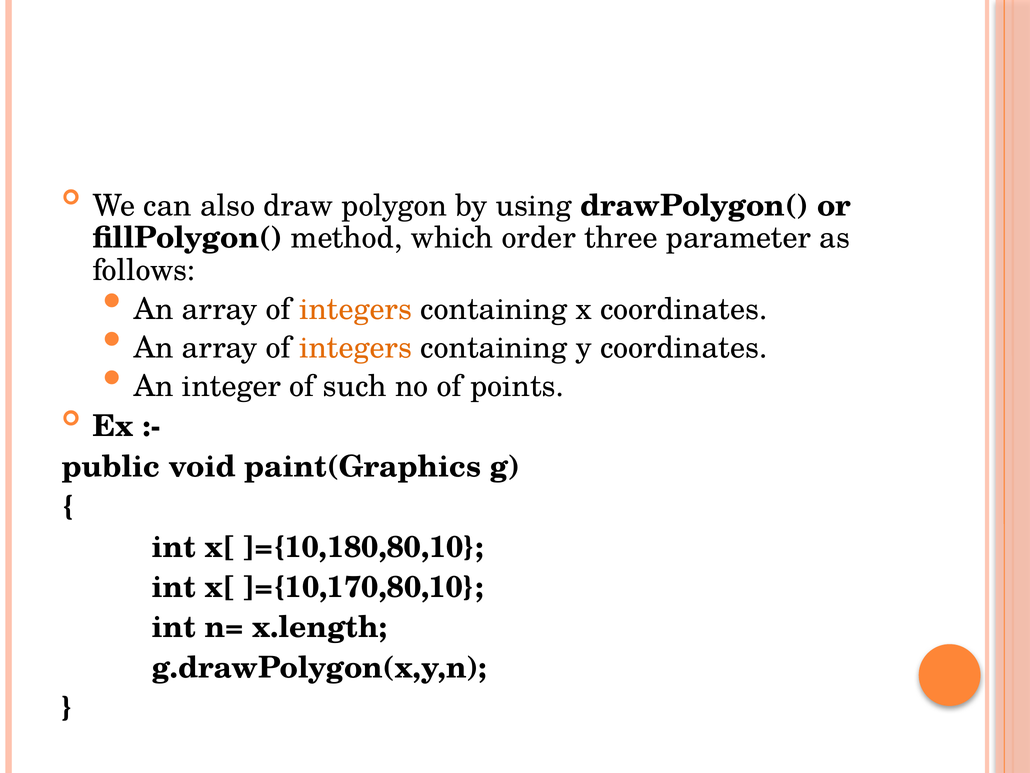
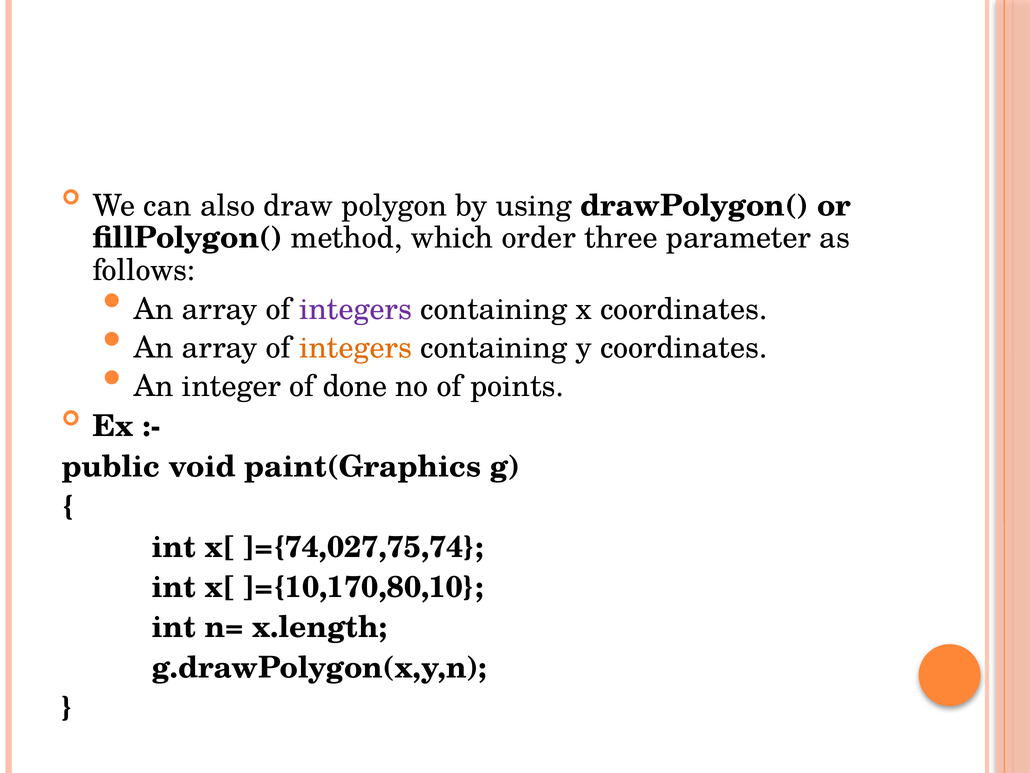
integers at (356, 309) colour: orange -> purple
such: such -> done
]={10,180,80,10: ]={10,180,80,10 -> ]={74,027,75,74
